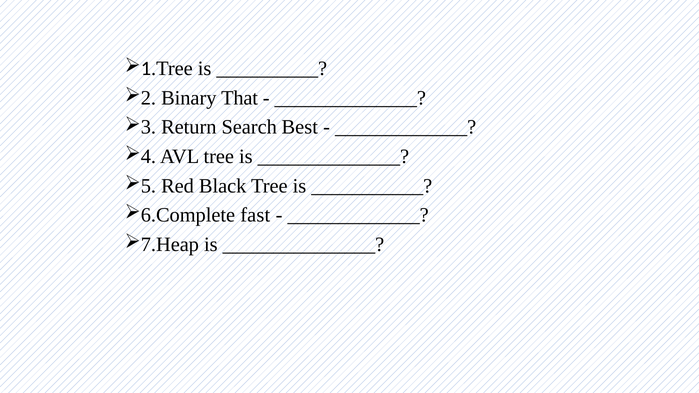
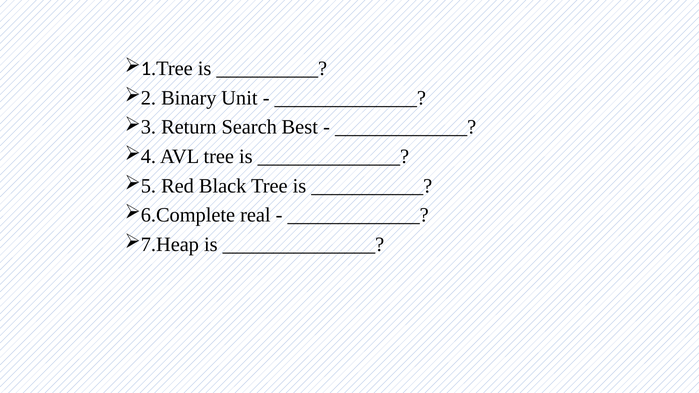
That: That -> Unit
fast: fast -> real
